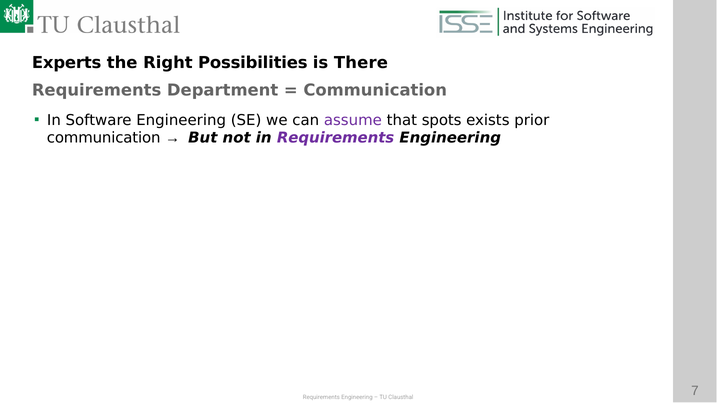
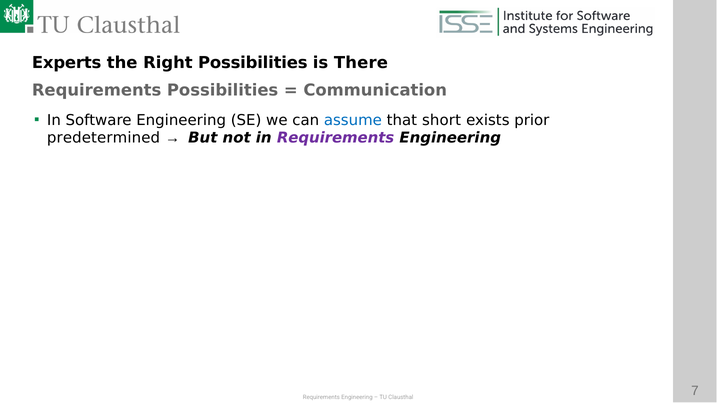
Requirements Department: Department -> Possibilities
assume colour: purple -> blue
spots: spots -> short
communication at (104, 138): communication -> predetermined
